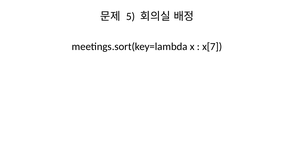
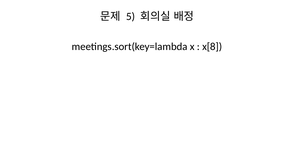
x[7: x[7 -> x[8
